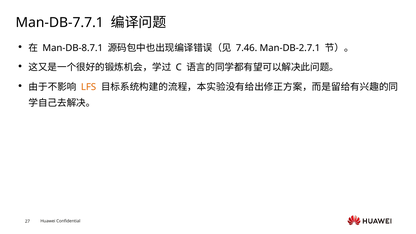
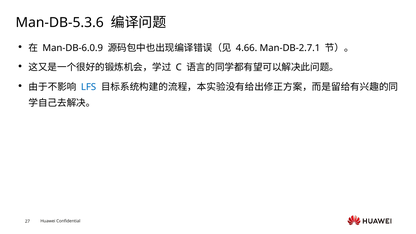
Man-DB-7.7.1: Man-DB-7.7.1 -> Man-DB-5.3.6
Man-DB-8.7.1: Man-DB-8.7.1 -> Man-DB-6.0.9
7.46: 7.46 -> 4.66
LFS colour: orange -> blue
